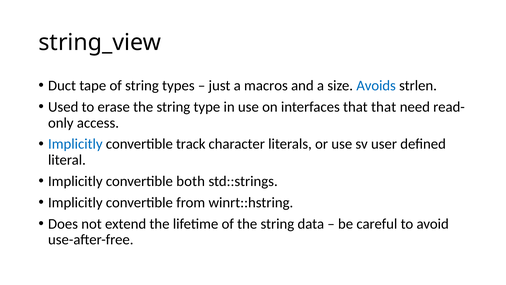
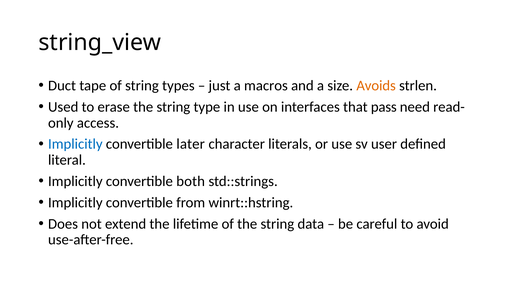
Avoids colour: blue -> orange
that that: that -> pass
track: track -> later
